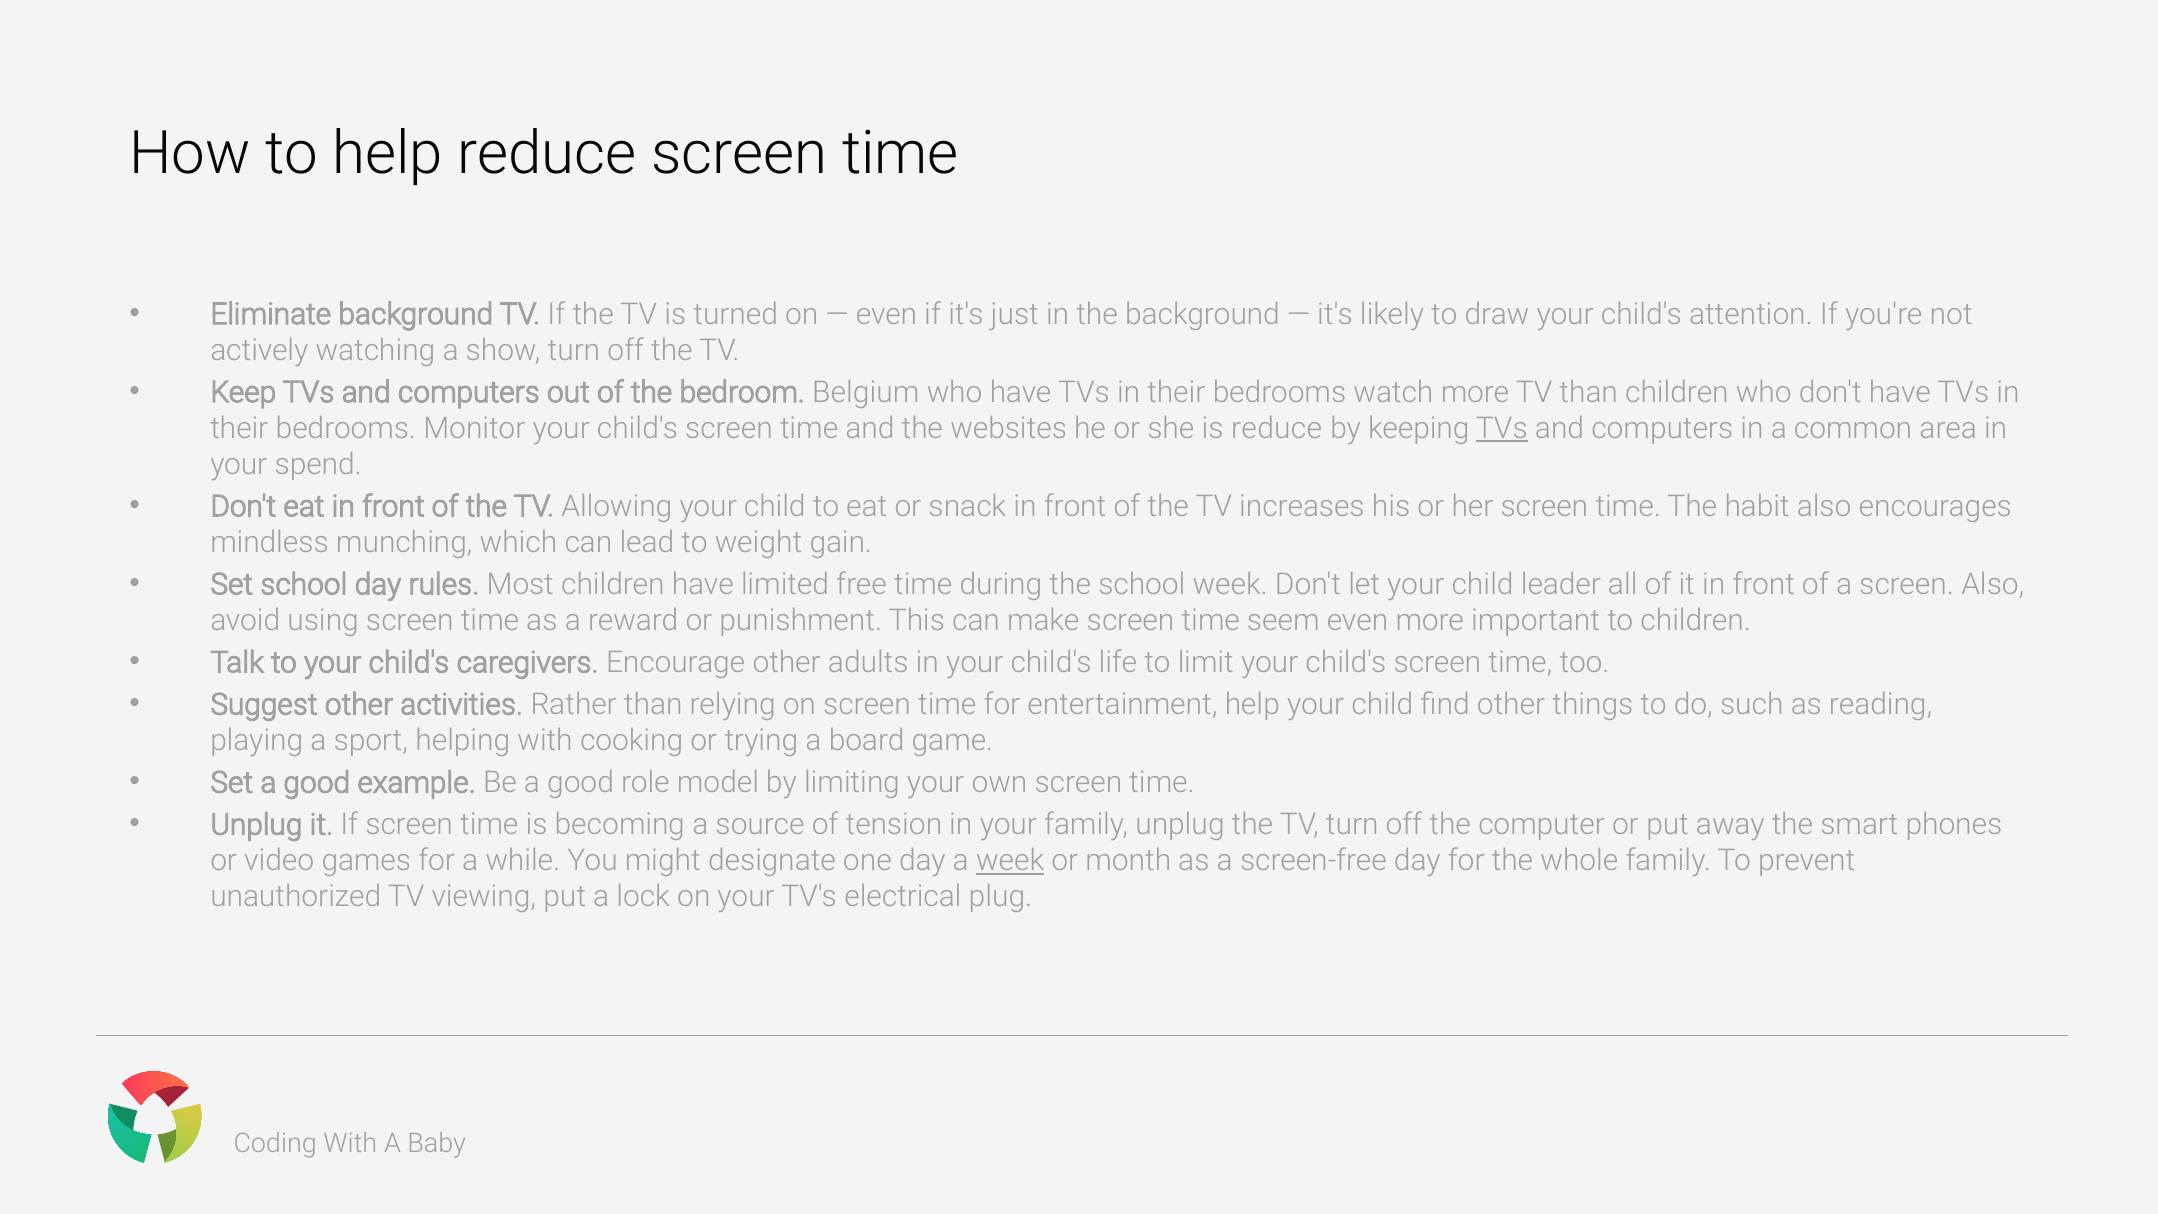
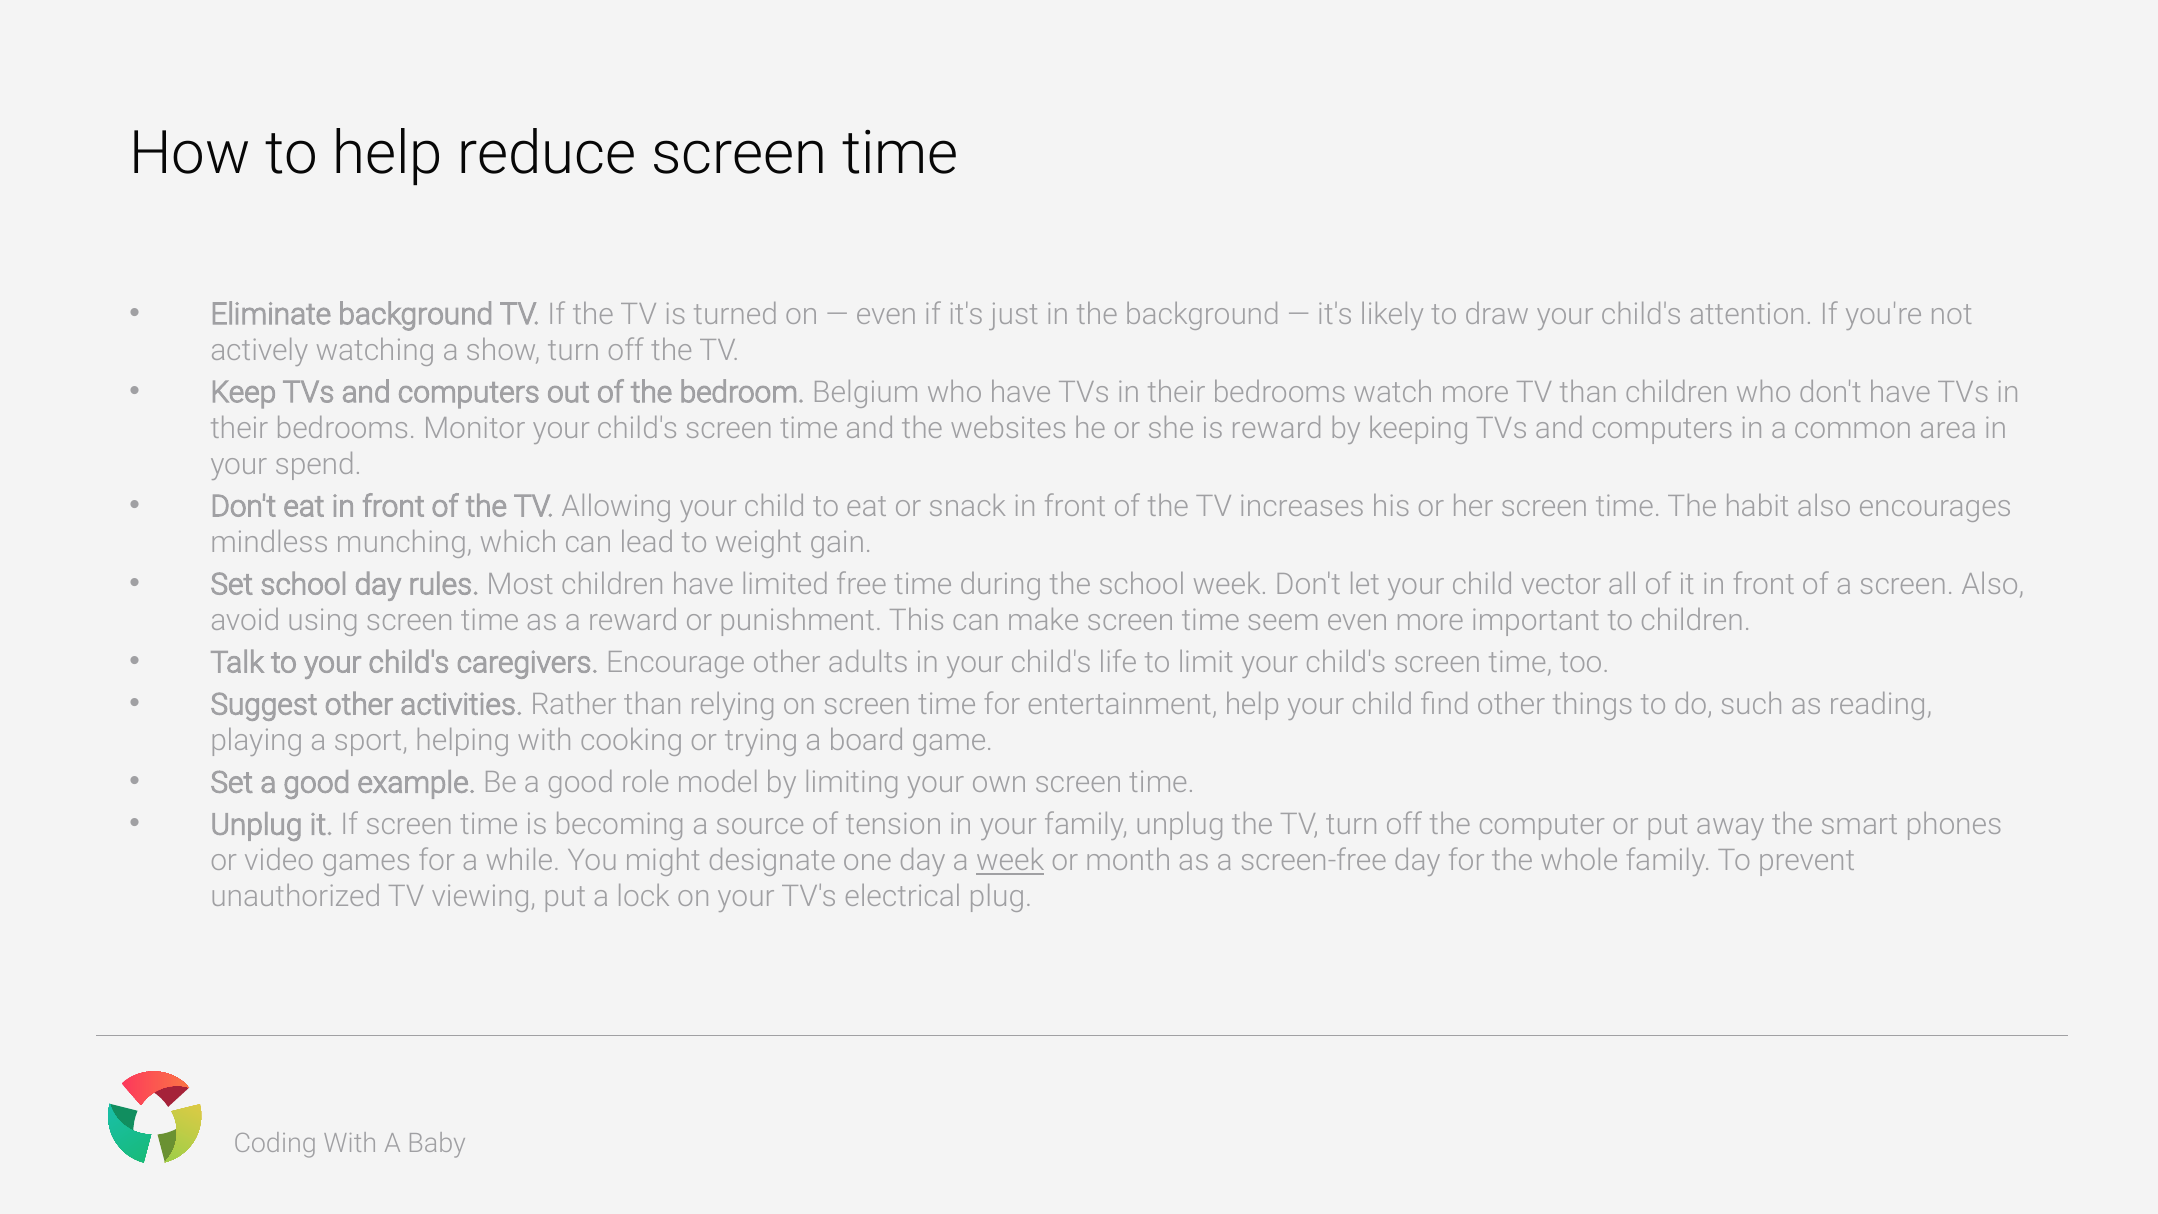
is reduce: reduce -> reward
TVs at (1502, 428) underline: present -> none
leader: leader -> vector
